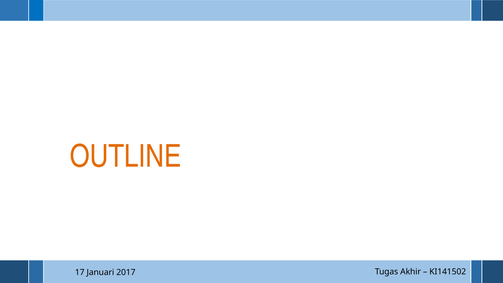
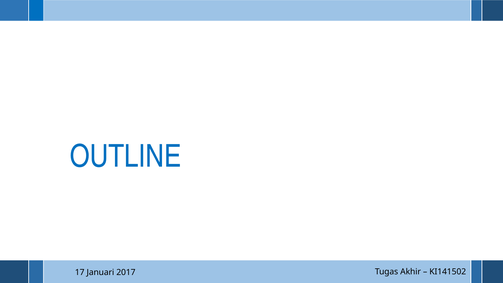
OUTLINE colour: orange -> blue
